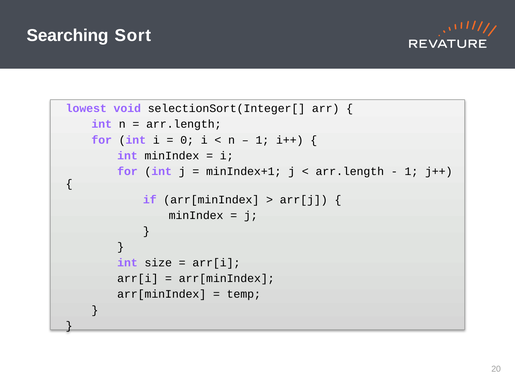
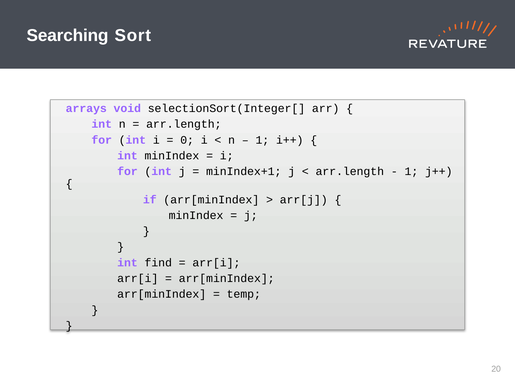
lowest: lowest -> arrays
size: size -> find
